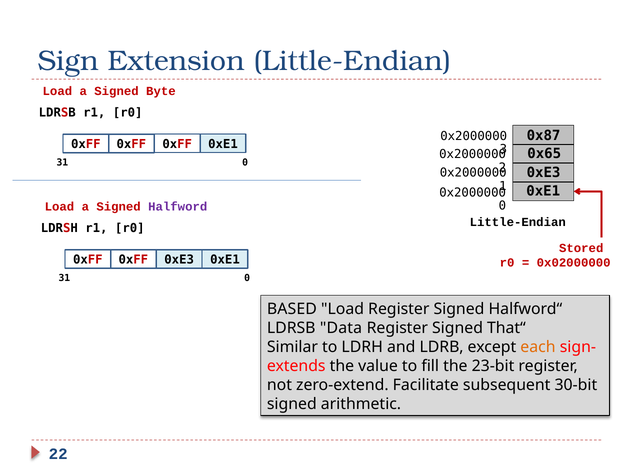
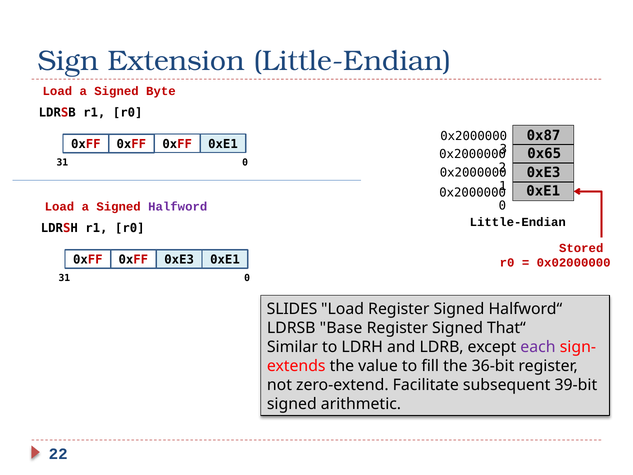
BASED: BASED -> SLIDES
Data: Data -> Base
each colour: orange -> purple
23-bit: 23-bit -> 36-bit
30-bit: 30-bit -> 39-bit
